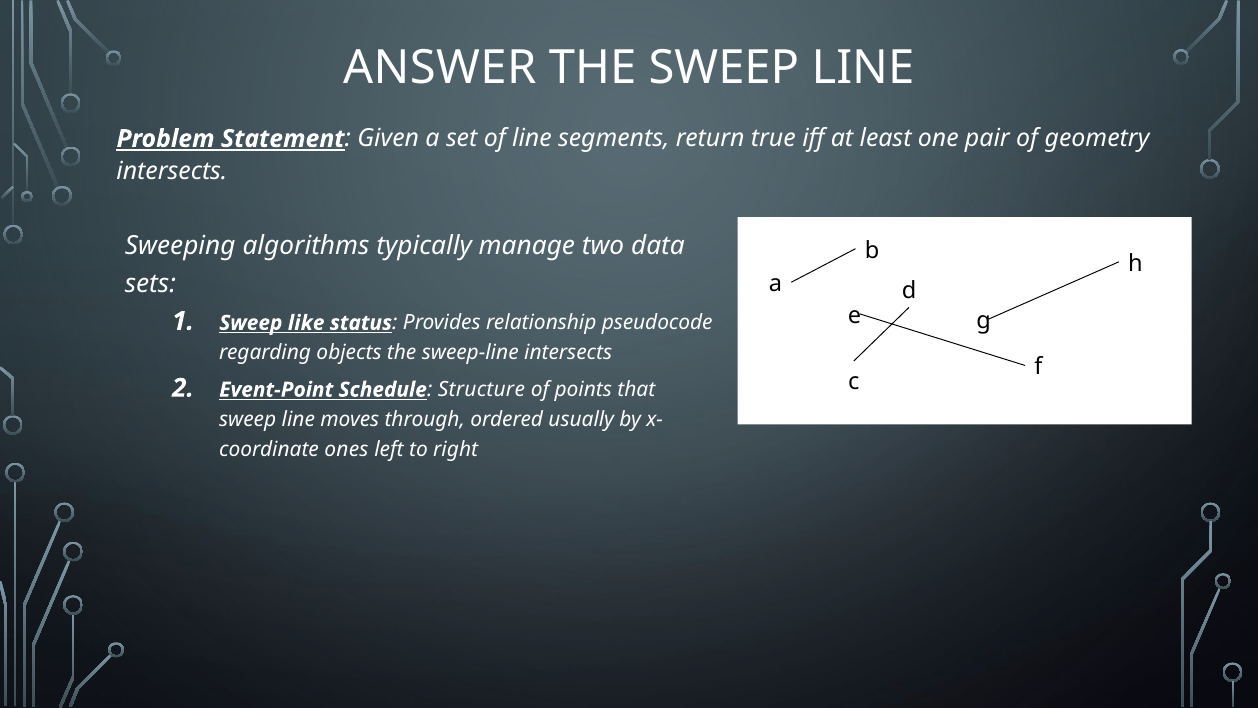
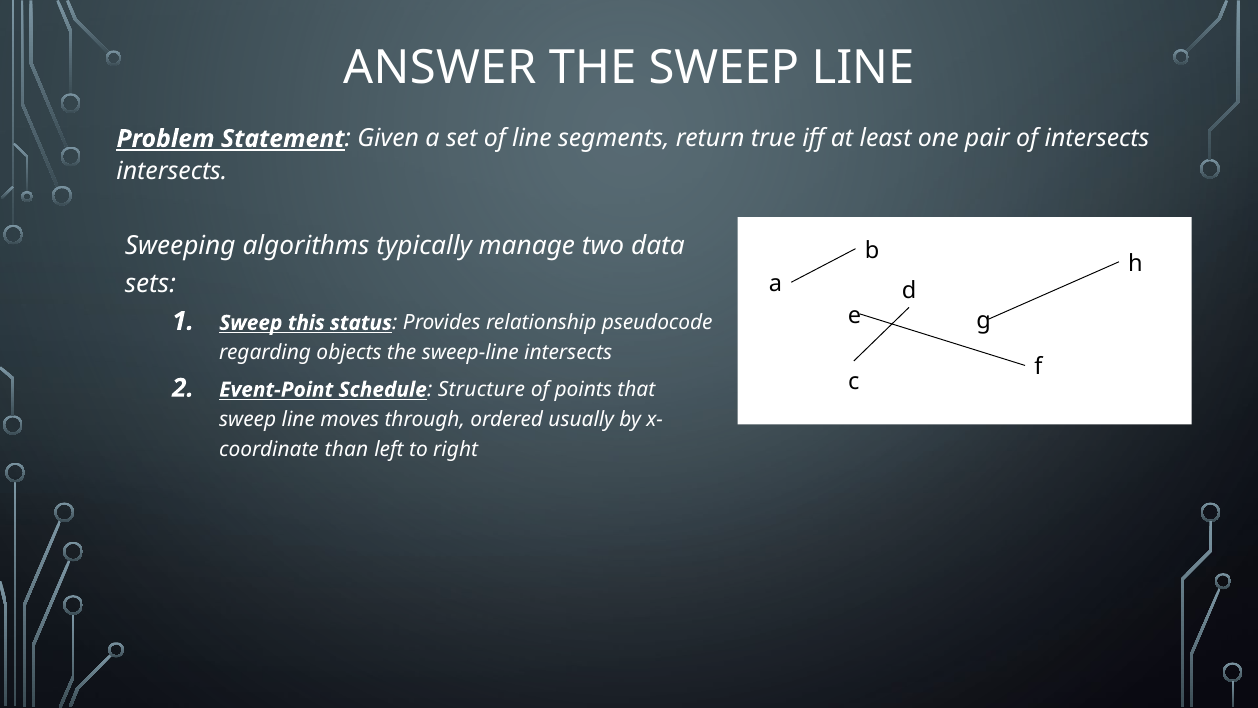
of geometry: geometry -> intersects
like: like -> this
ones: ones -> than
